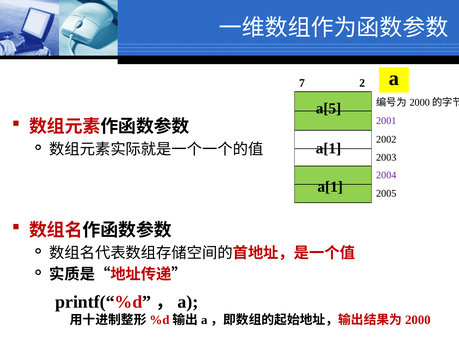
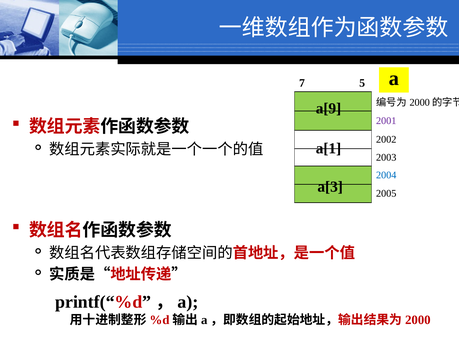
2: 2 -> 5
a[5: a[5 -> a[9
2004 colour: purple -> blue
a[1 at (330, 187): a[1 -> a[3
